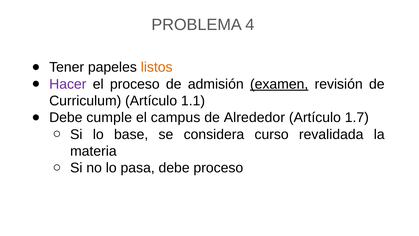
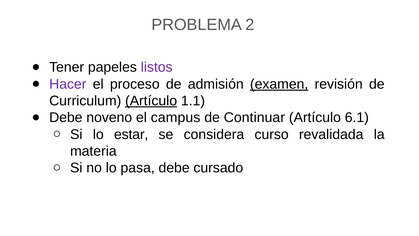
4: 4 -> 2
listos colour: orange -> purple
Artículo at (151, 101) underline: none -> present
cumple: cumple -> noveno
Alrededor: Alrededor -> Continuar
1.7: 1.7 -> 6.1
base: base -> estar
debe proceso: proceso -> cursado
